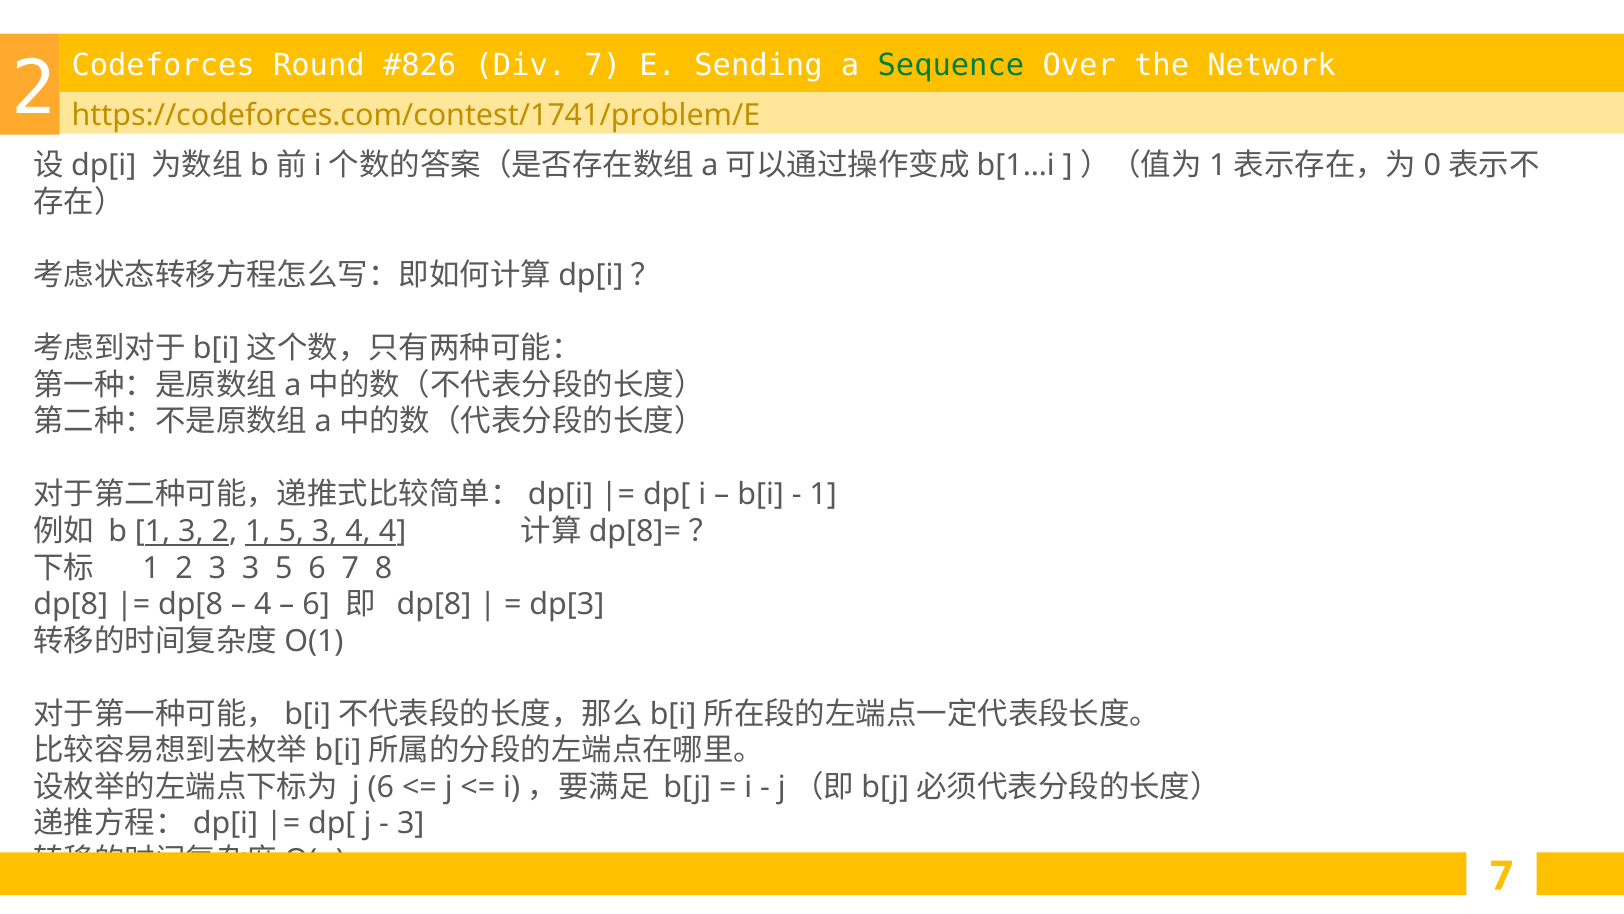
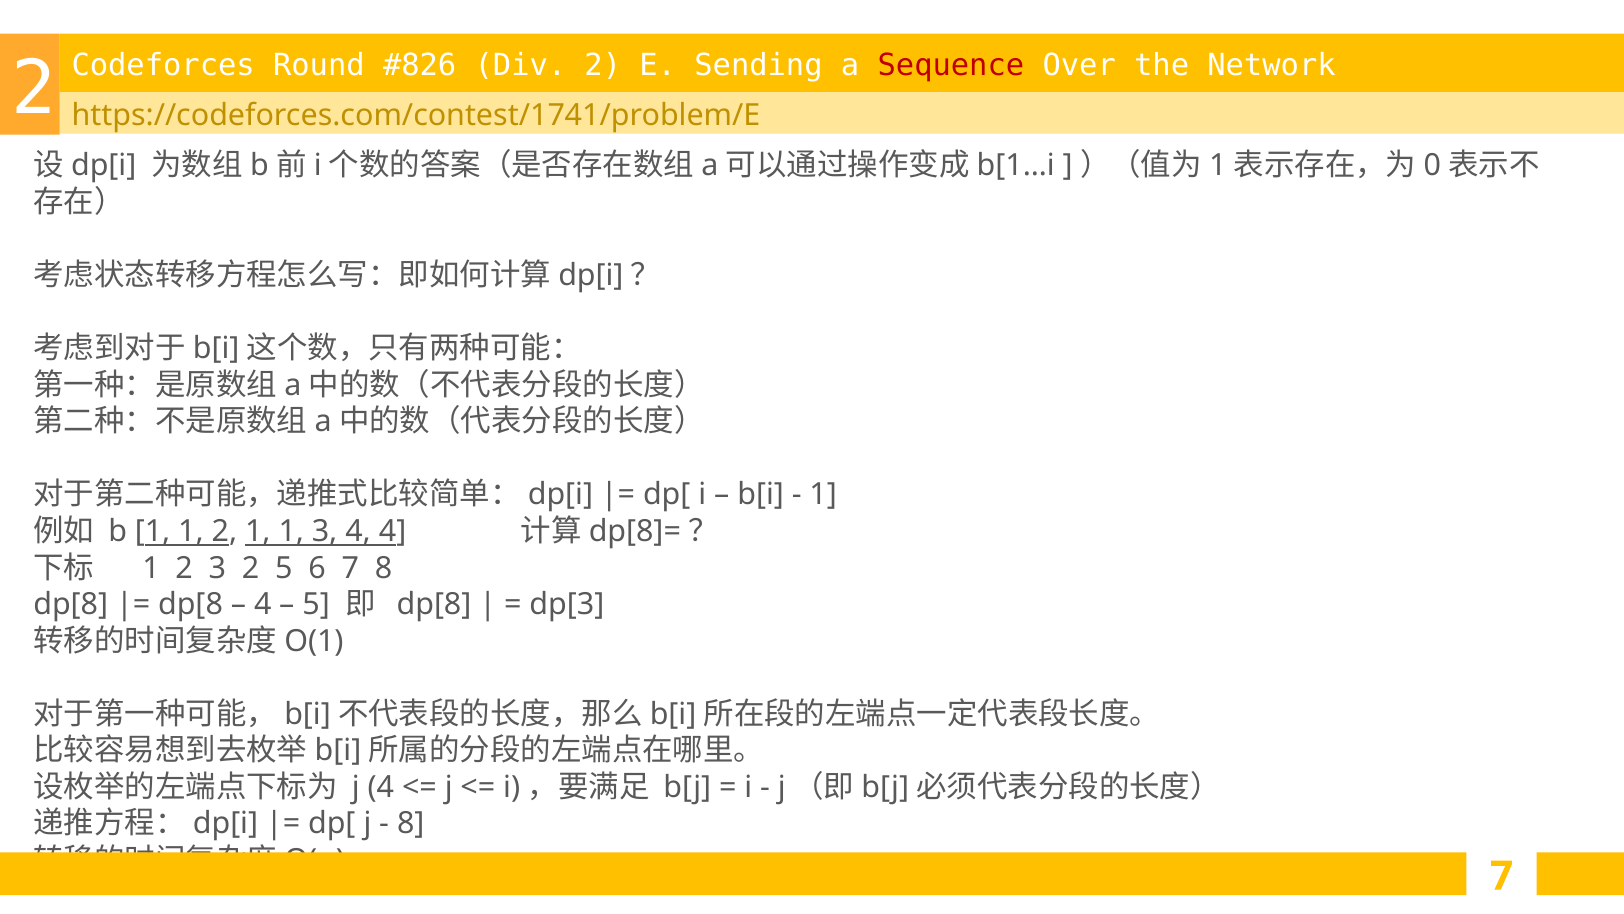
Div 7: 7 -> 2
Sequence colour: green -> red
b 1 3: 3 -> 1
2 1 5: 5 -> 1
3 3: 3 -> 2
6 at (316, 604): 6 -> 5
j 6: 6 -> 4
3 at (411, 823): 3 -> 8
